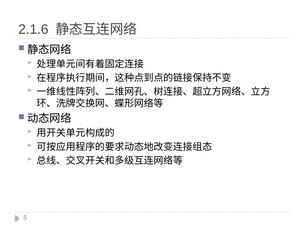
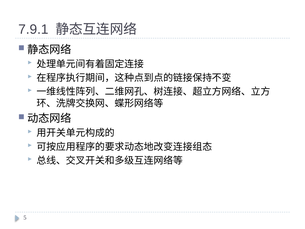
2.1.6: 2.1.6 -> 7.9.1
